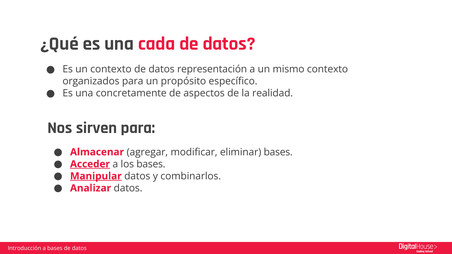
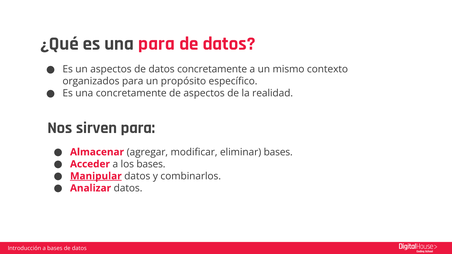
una cada: cada -> para
un contexto: contexto -> aspectos
datos representación: representación -> concretamente
Acceder underline: present -> none
